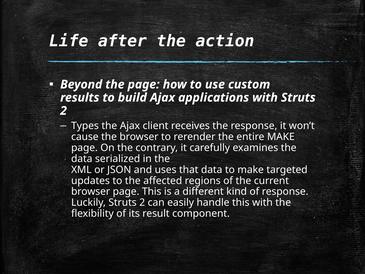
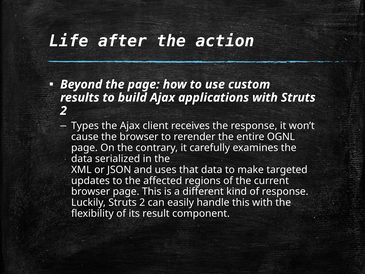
entire MAKE: MAKE -> OGNL
